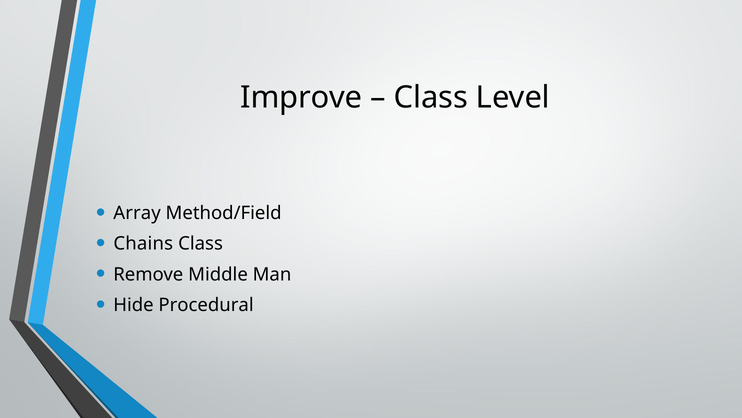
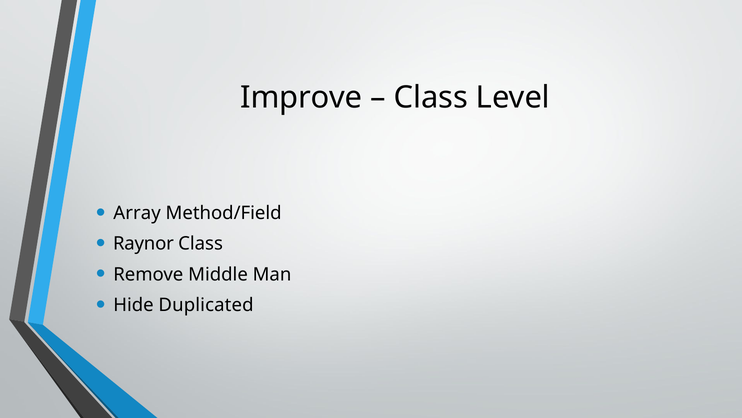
Chains: Chains -> Raynor
Procedural: Procedural -> Duplicated
